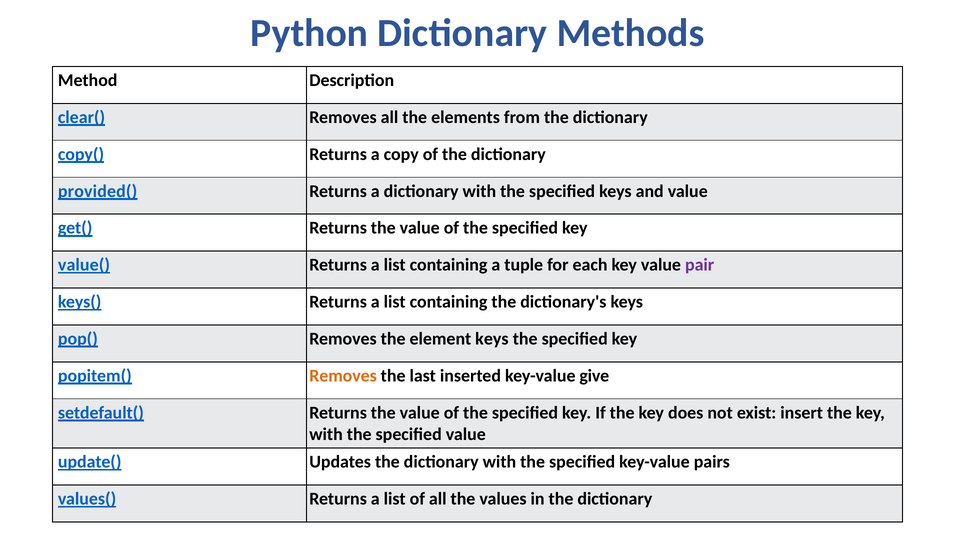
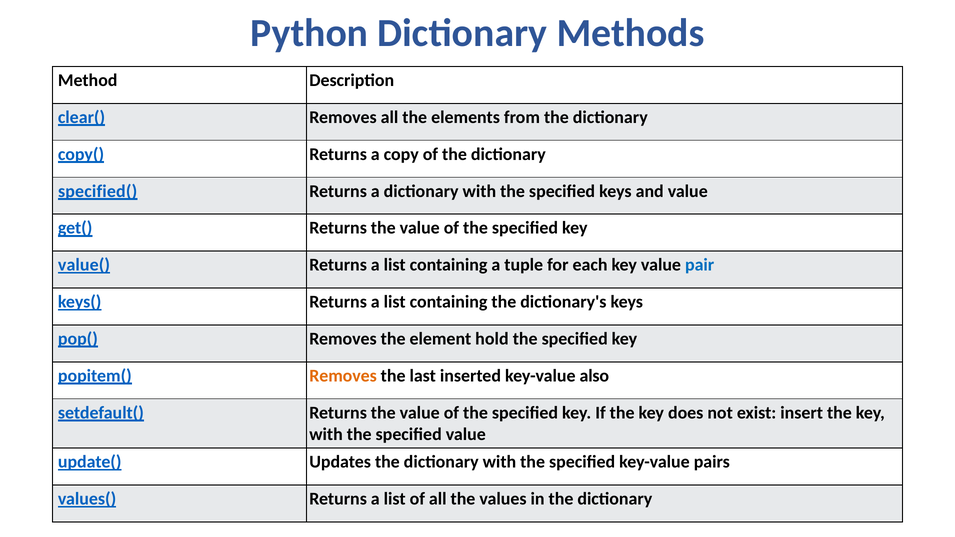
provided(: provided( -> specified(
pair colour: purple -> blue
element keys: keys -> hold
give: give -> also
